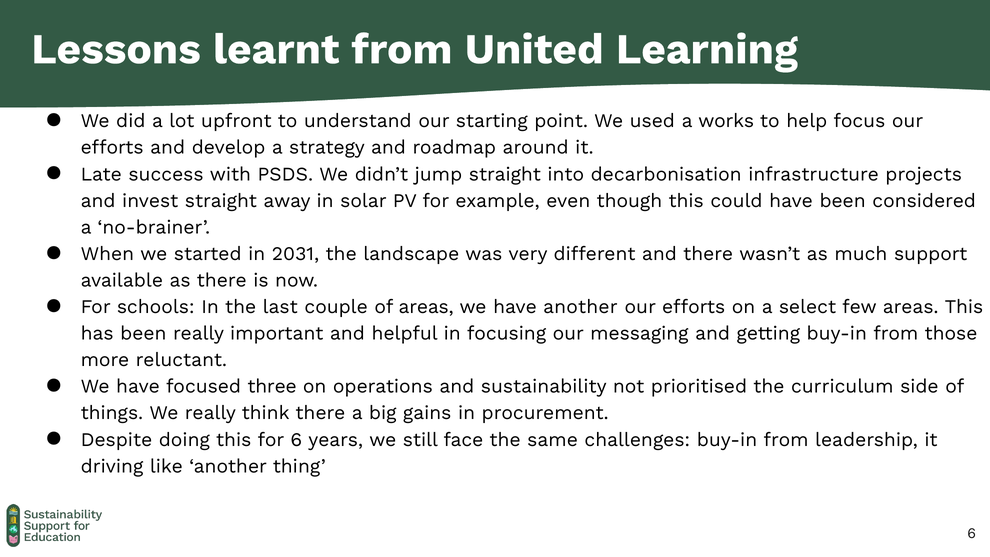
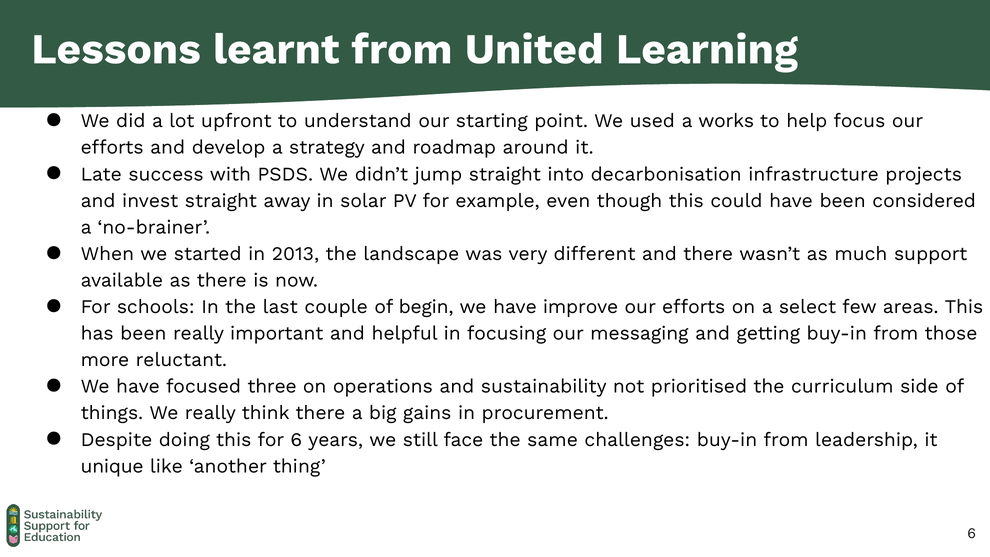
2031: 2031 -> 2013
of areas: areas -> begin
have another: another -> improve
driving: driving -> unique
